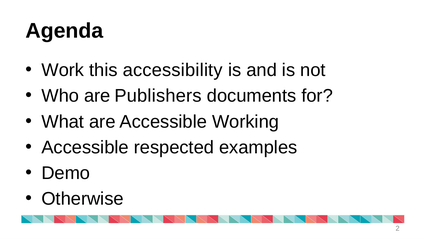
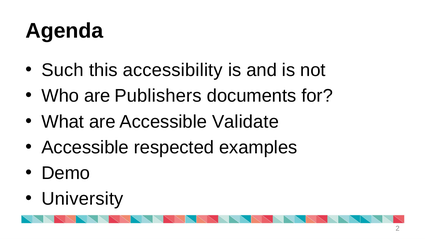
Work: Work -> Such
Working: Working -> Validate
Otherwise: Otherwise -> University
